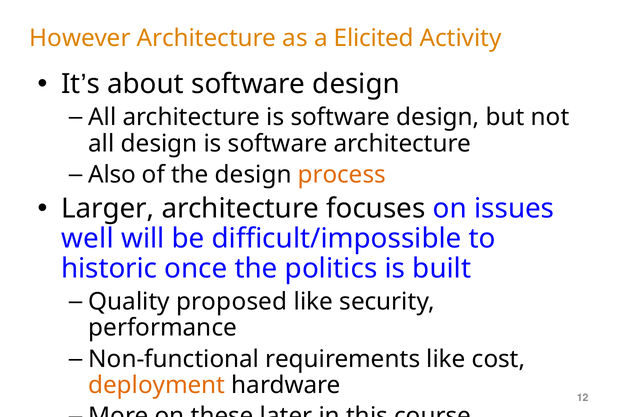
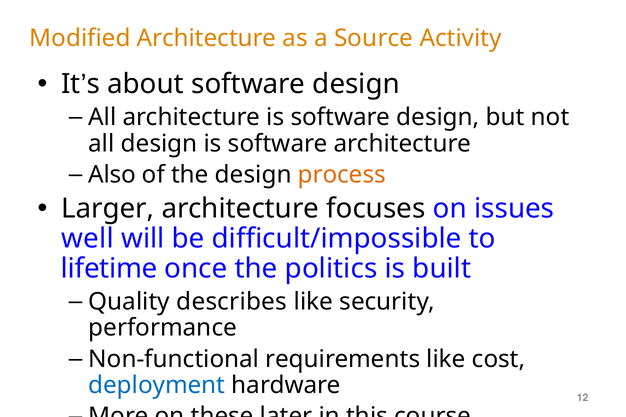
However: However -> Modified
Elicited: Elicited -> Source
historic: historic -> lifetime
proposed: proposed -> describes
deployment colour: orange -> blue
